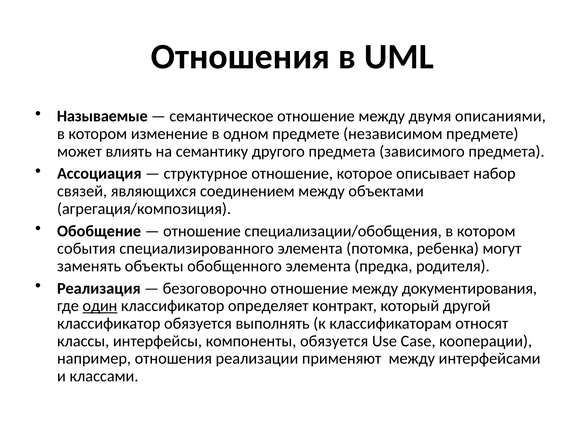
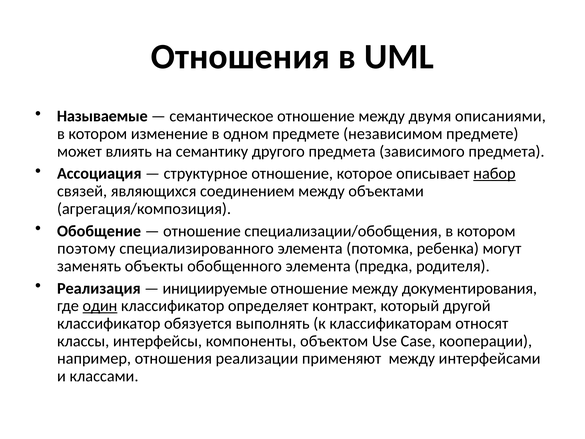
набор underline: none -> present
события: события -> поэтому
безоговорочно: безоговорочно -> инициируемые
компоненты обязуется: обязуется -> объектом
